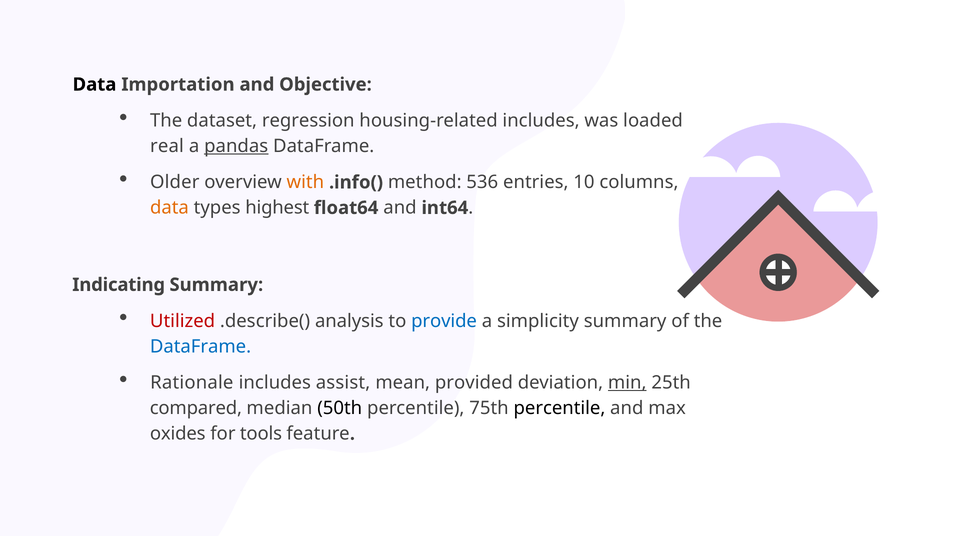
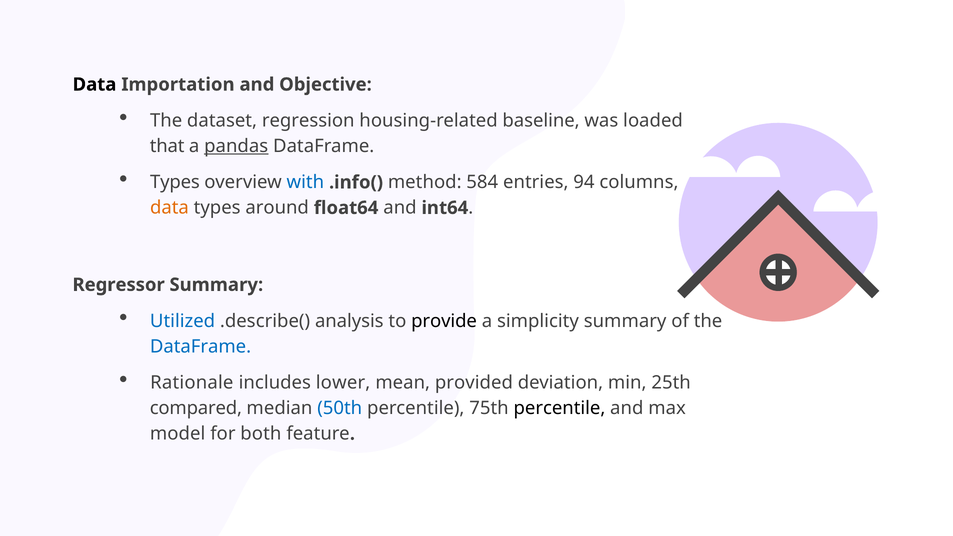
housing-related includes: includes -> baseline
real: real -> that
Older at (175, 182): Older -> Types
with colour: orange -> blue
536: 536 -> 584
10: 10 -> 94
highest: highest -> around
Indicating: Indicating -> Regressor
Utilized colour: red -> blue
provide colour: blue -> black
assist: assist -> lower
min underline: present -> none
50th colour: black -> blue
oxides: oxides -> model
tools: tools -> both
